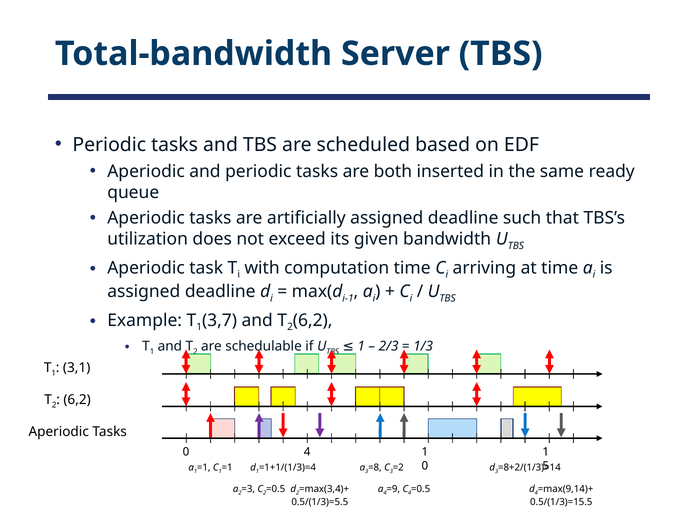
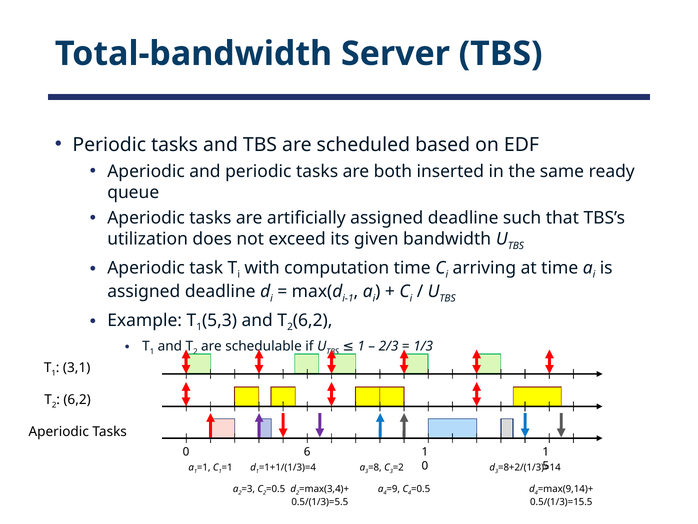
3,7: 3,7 -> 5,3
0 4: 4 -> 6
